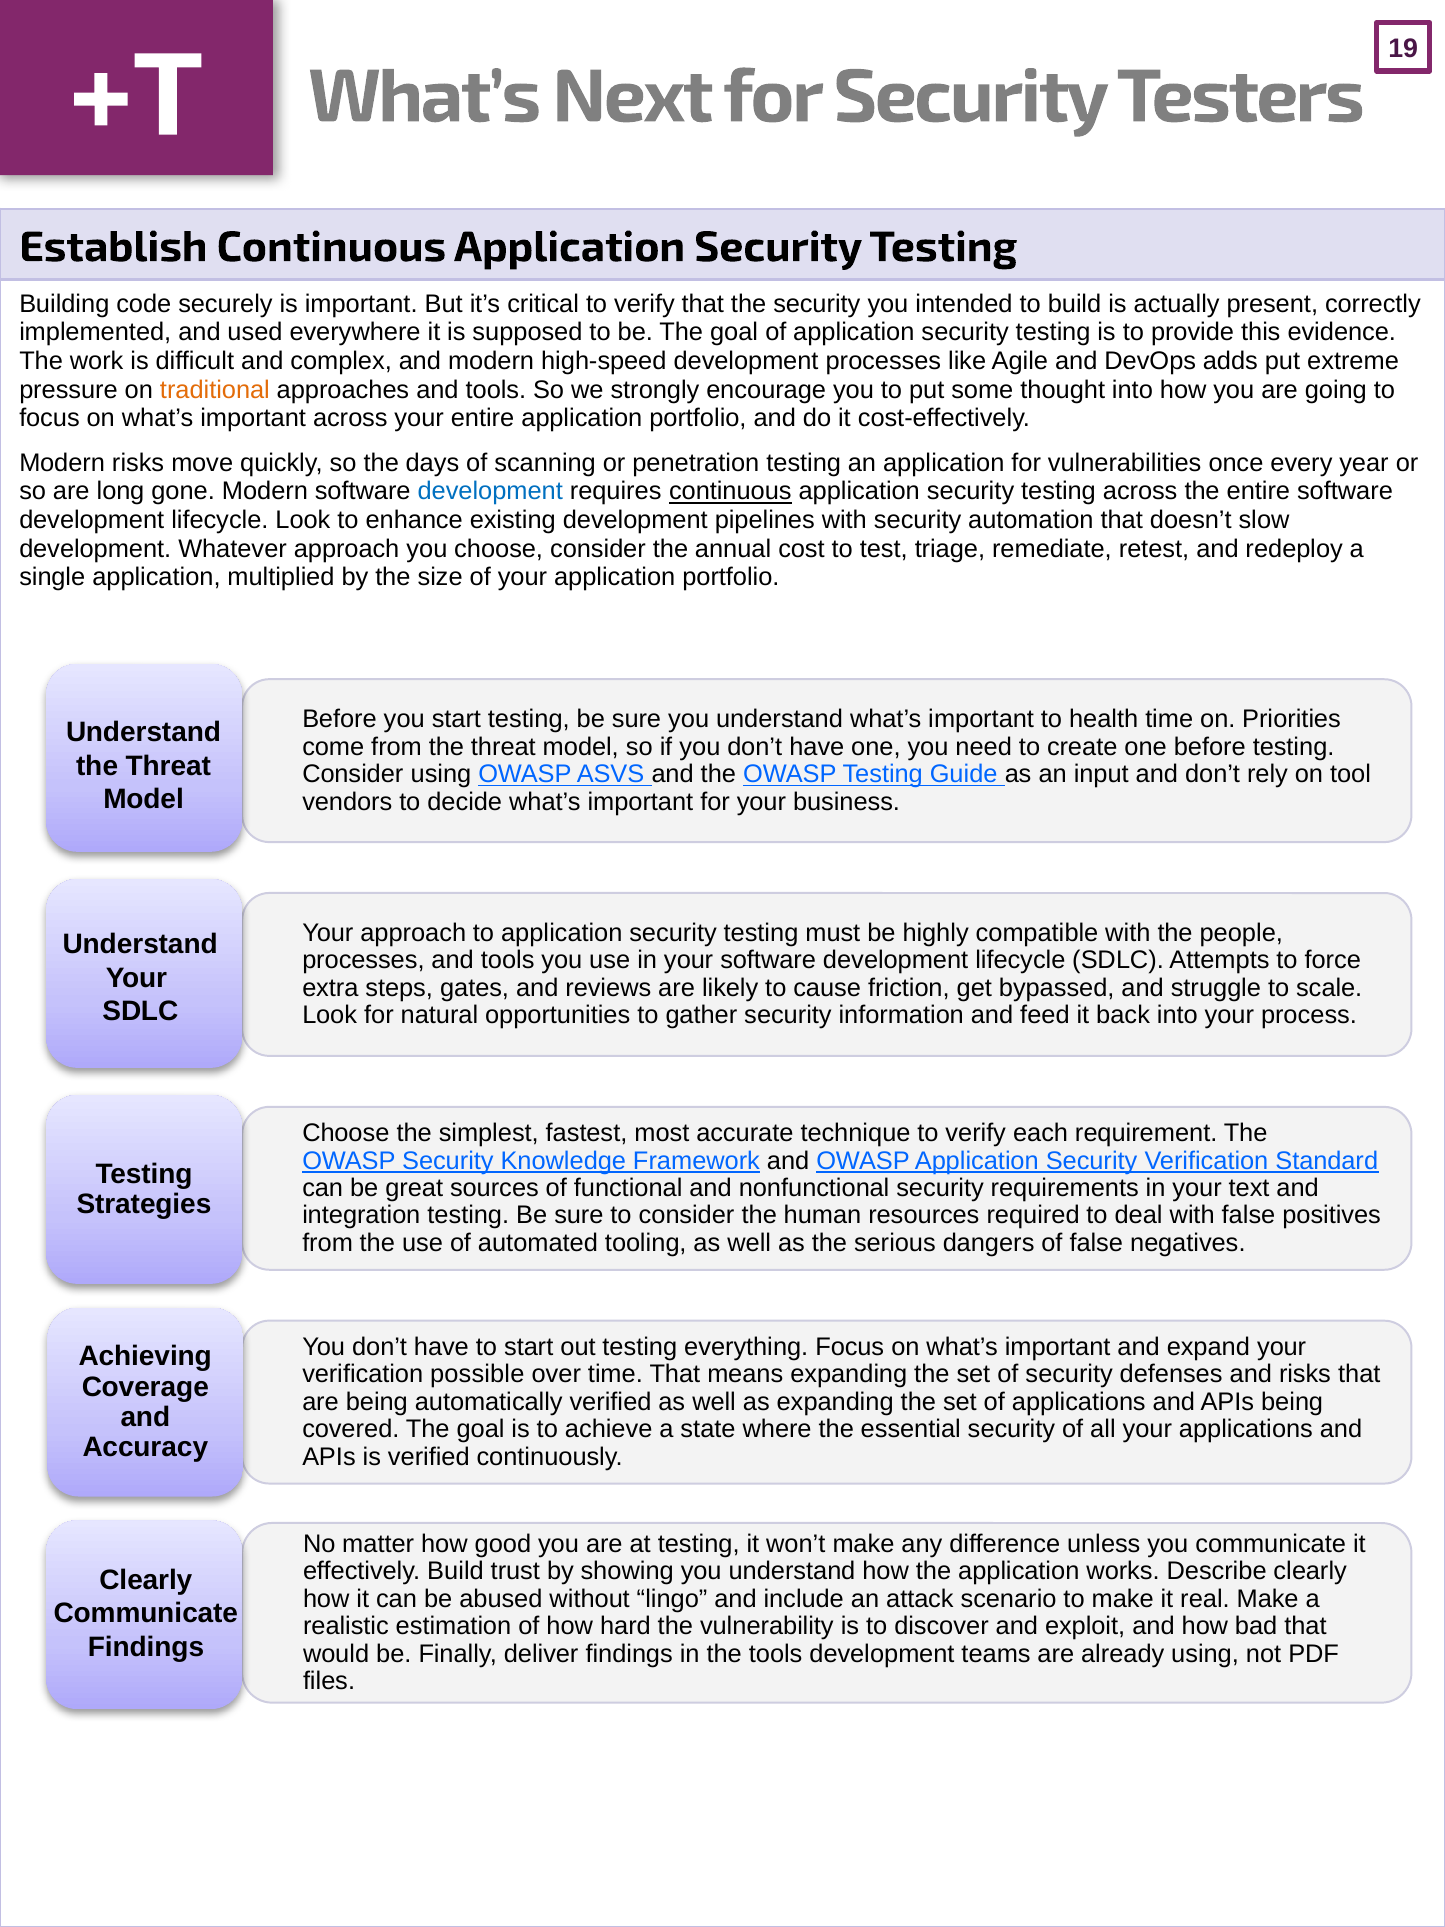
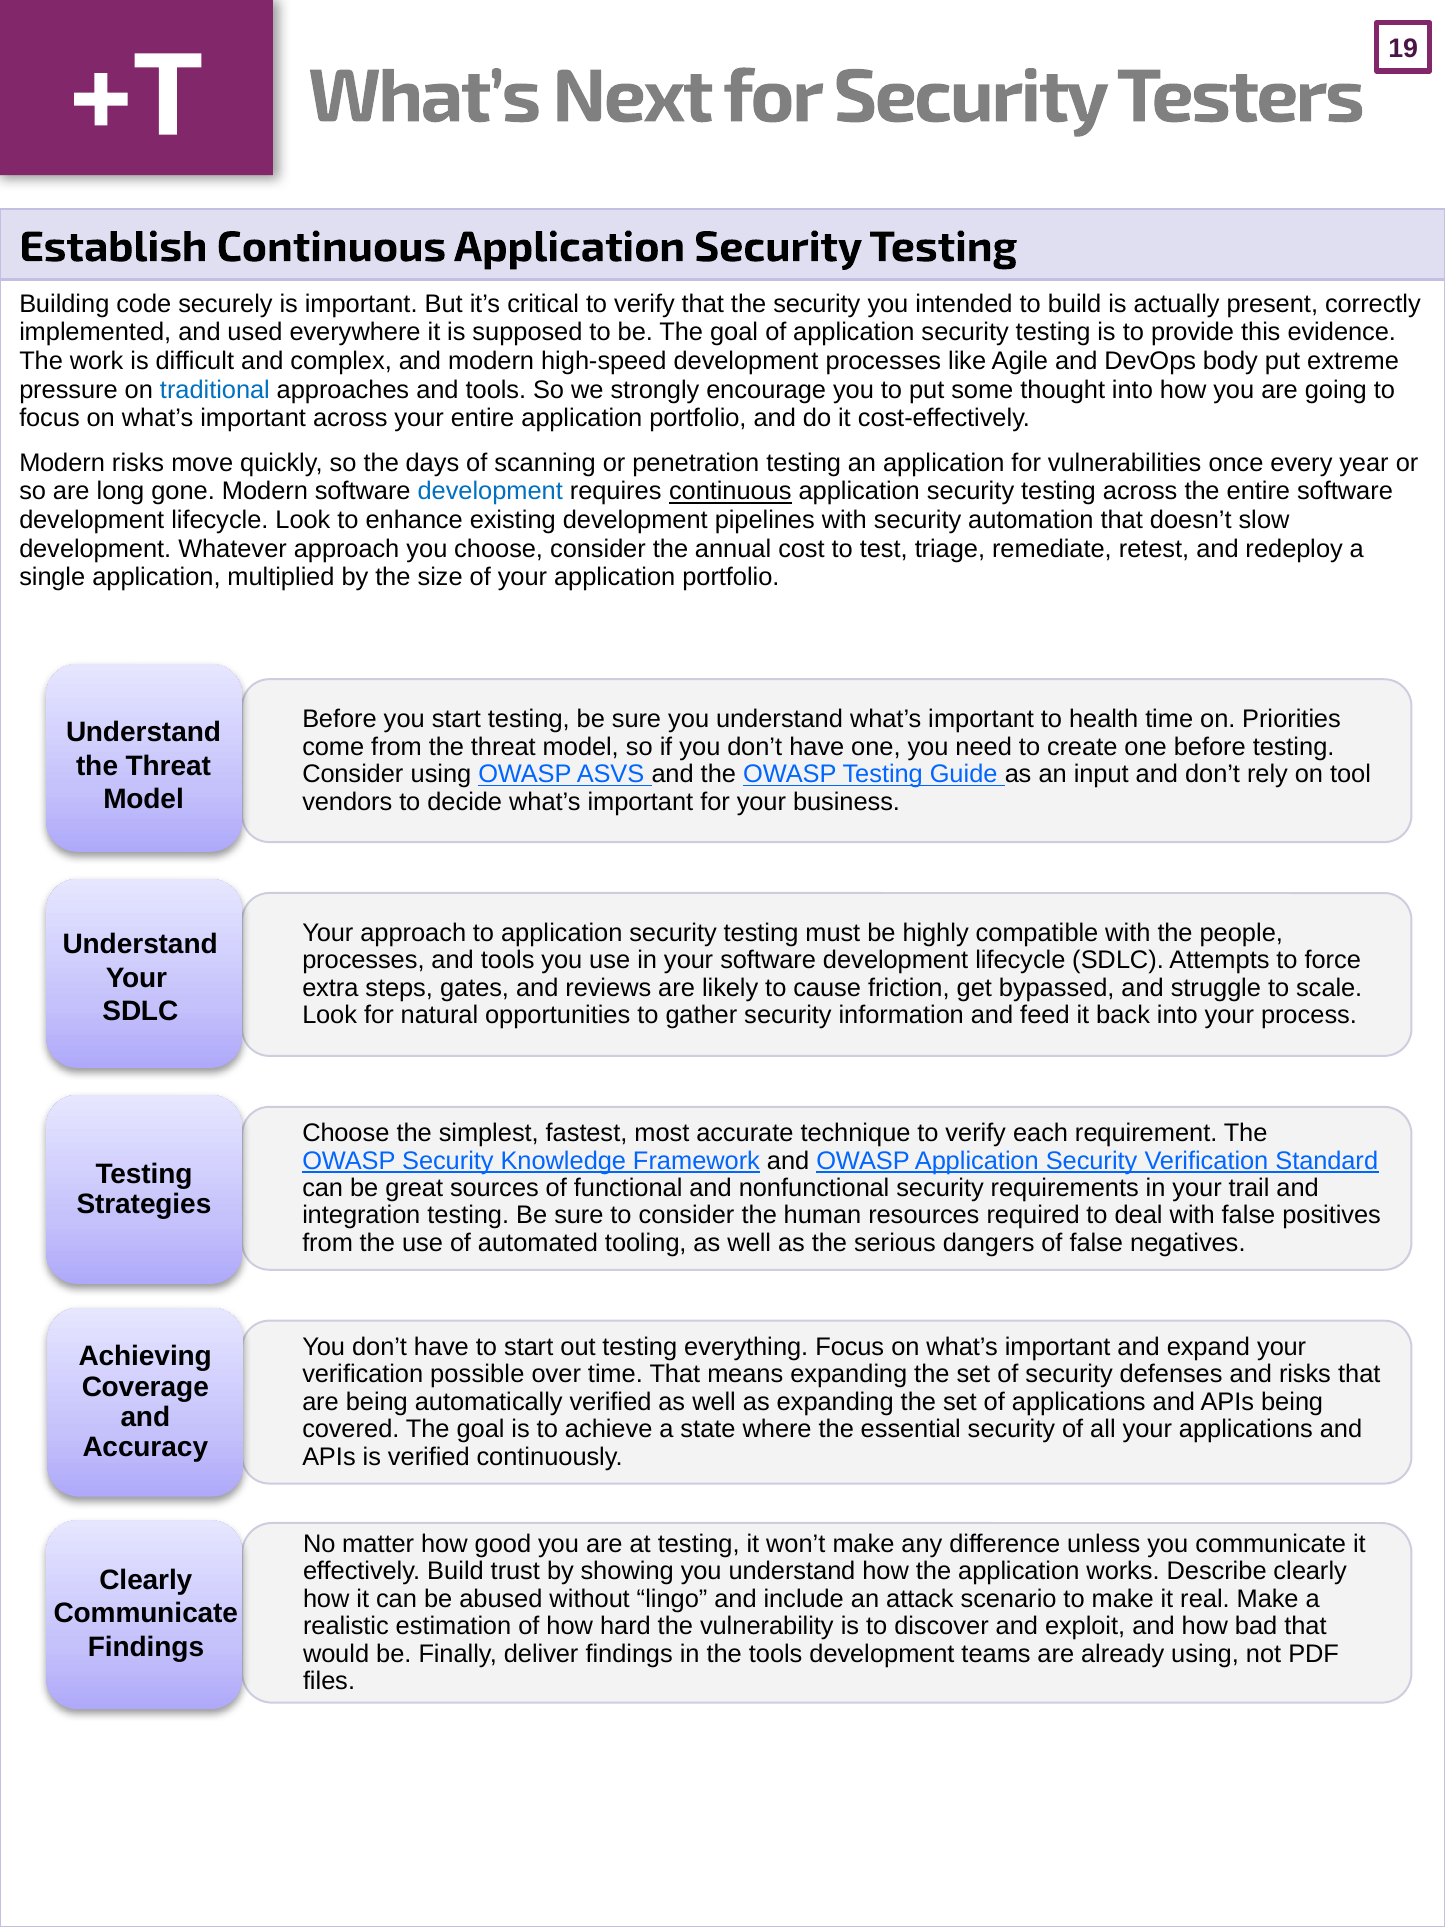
adds: adds -> body
traditional colour: orange -> blue
text: text -> trail
